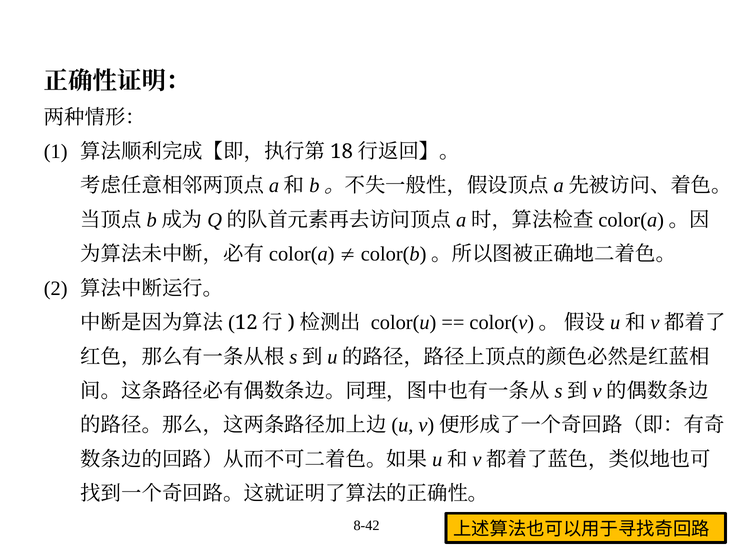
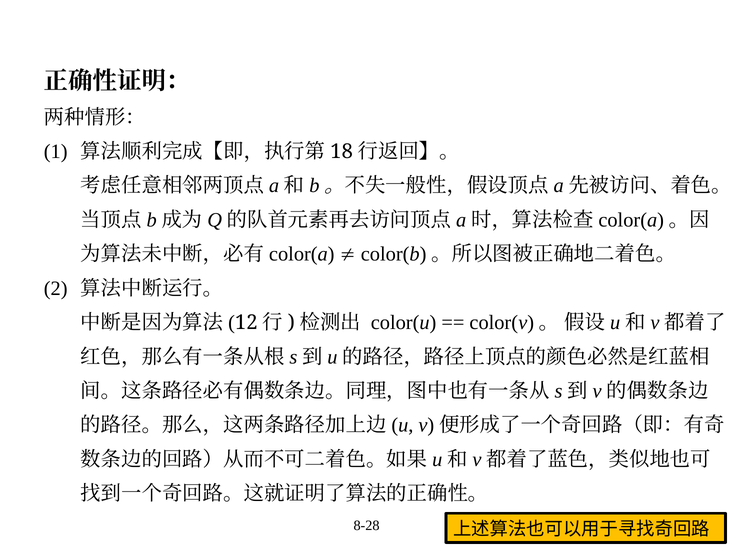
8-42: 8-42 -> 8-28
